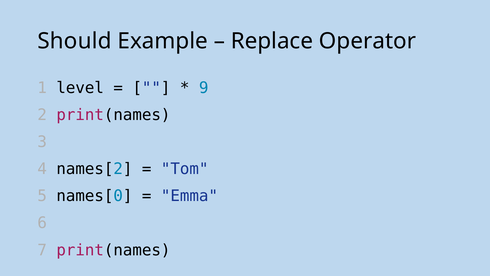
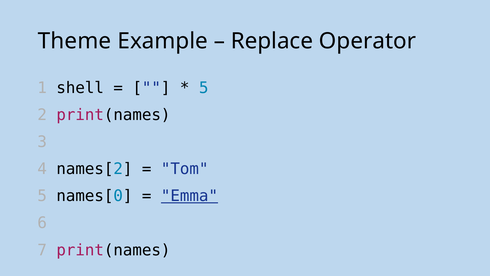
Should: Should -> Theme
level: level -> shell
9 at (204, 88): 9 -> 5
Emma underline: none -> present
